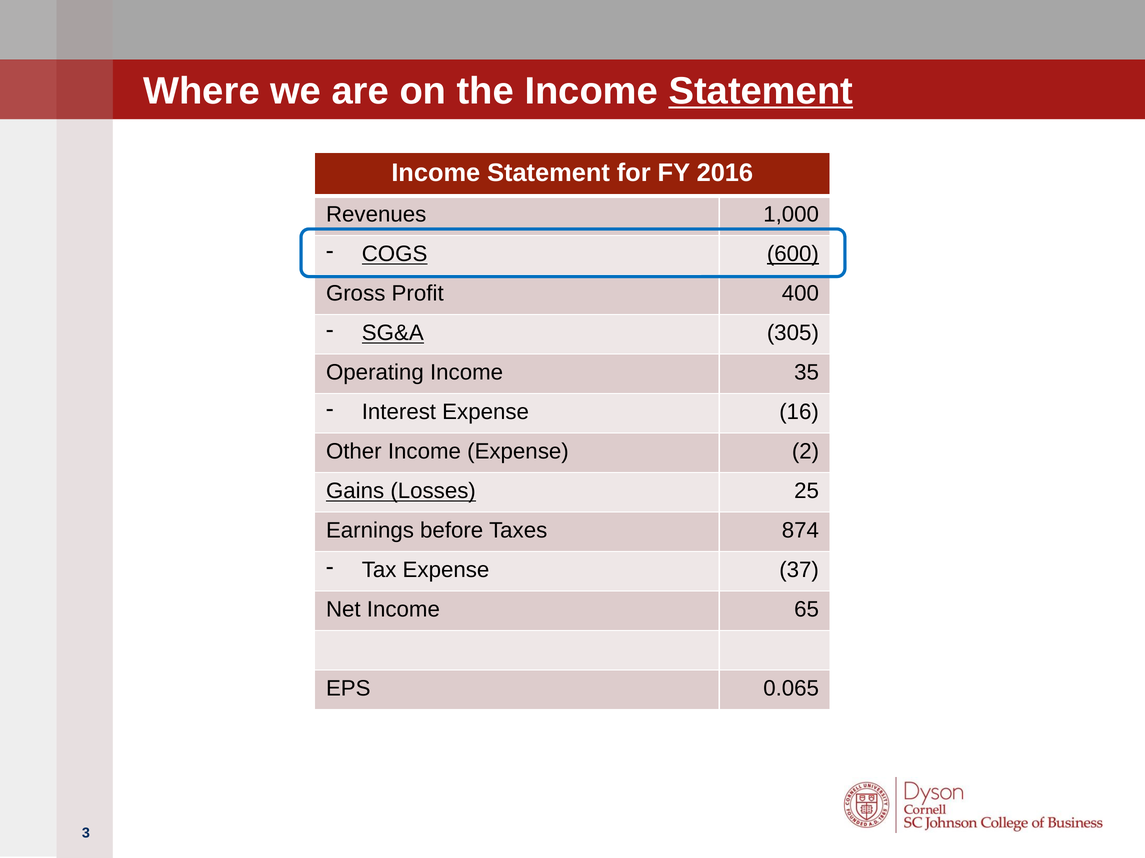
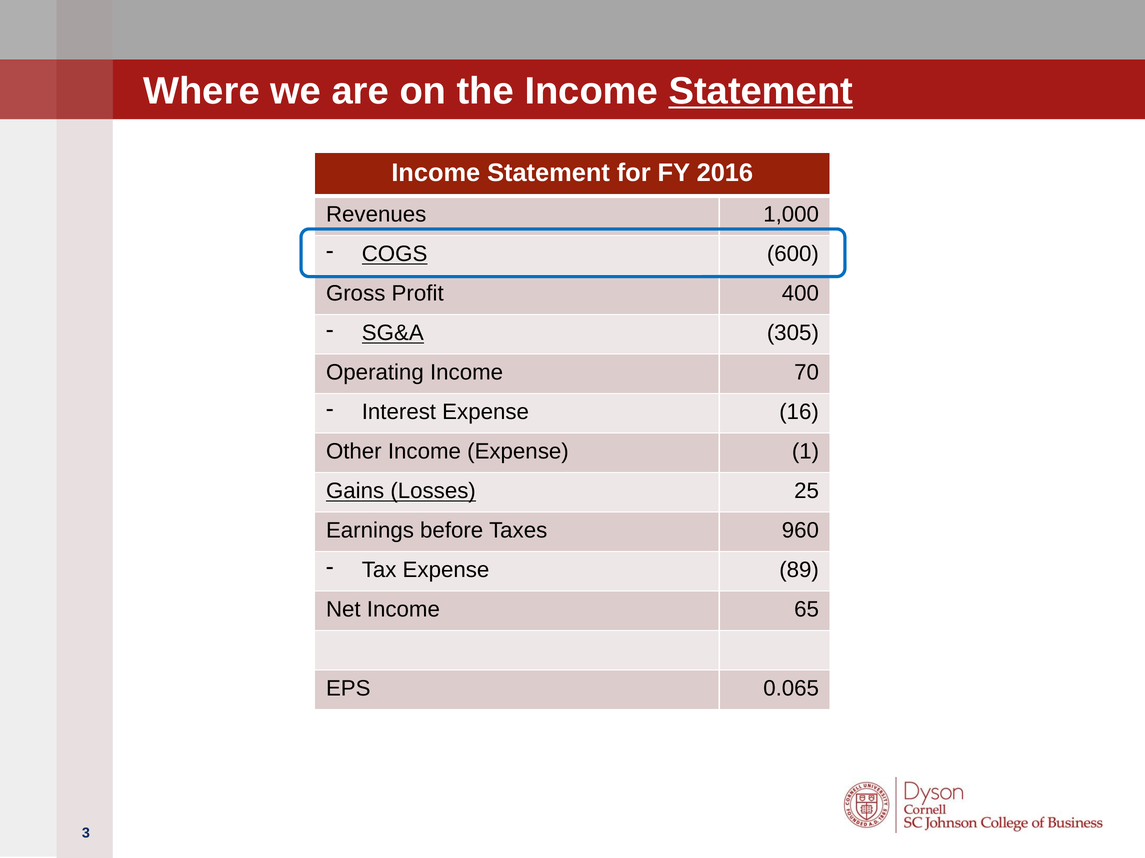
600 underline: present -> none
35: 35 -> 70
2: 2 -> 1
874: 874 -> 960
37: 37 -> 89
